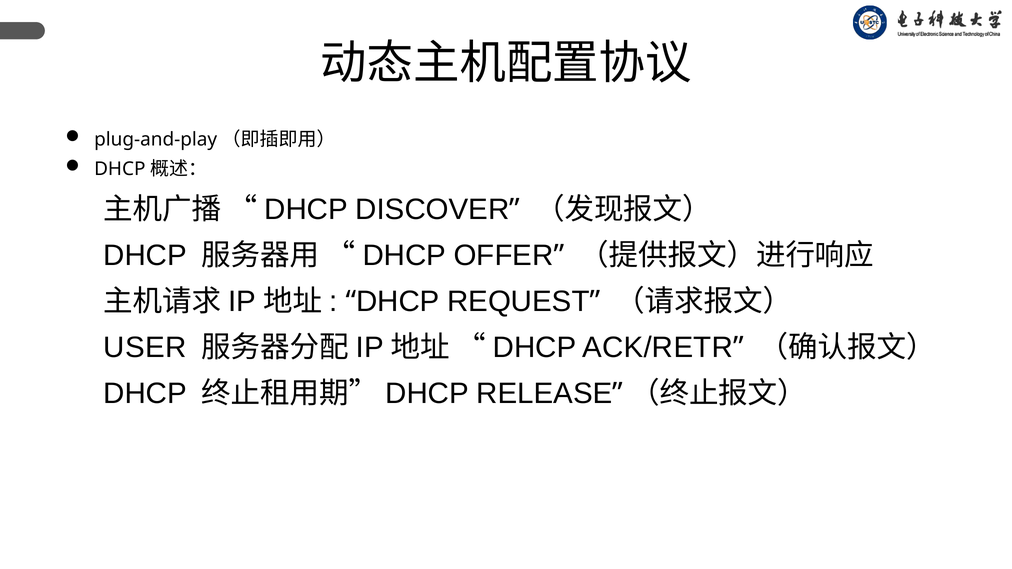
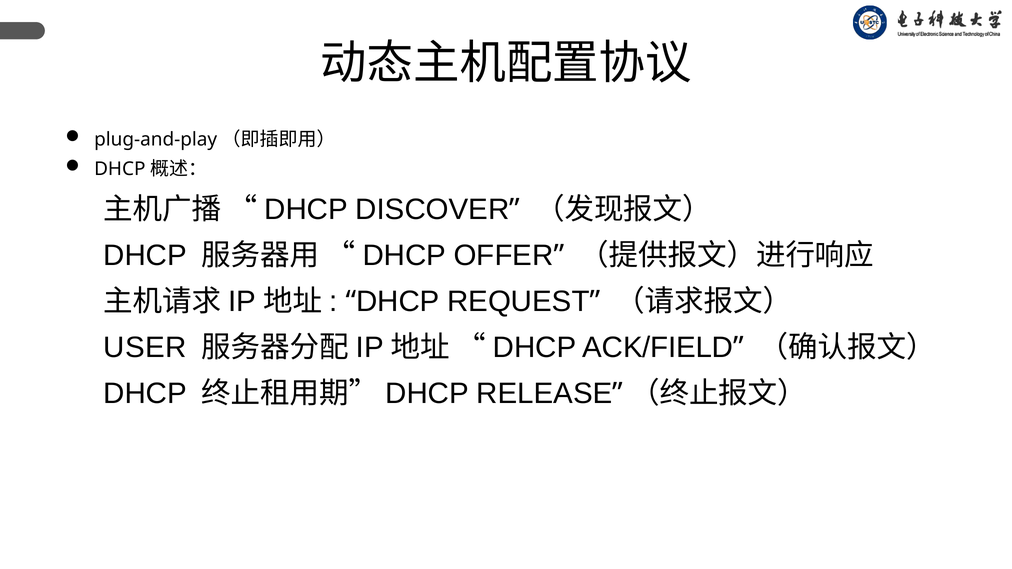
ACK/RETR: ACK/RETR -> ACK/FIELD
